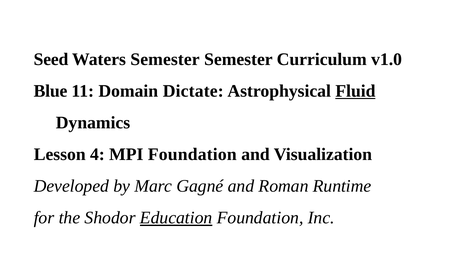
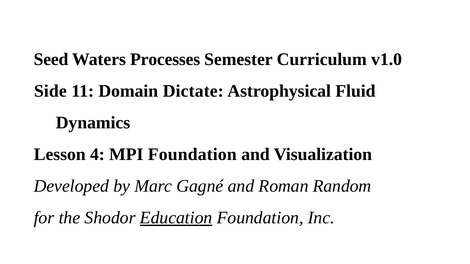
Waters Semester: Semester -> Processes
Blue: Blue -> Side
Fluid underline: present -> none
Runtime: Runtime -> Random
